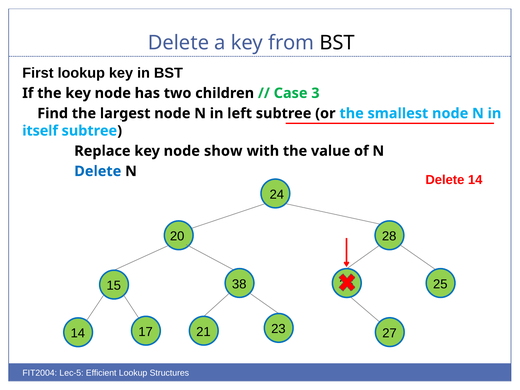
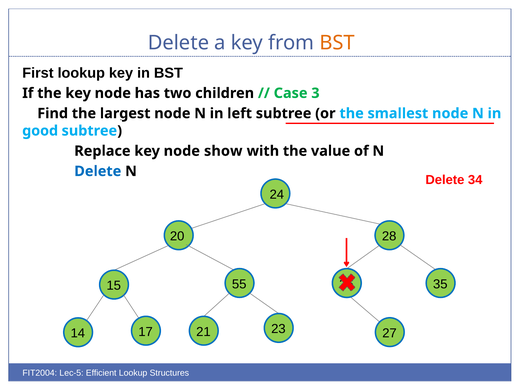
BST at (337, 43) colour: black -> orange
itself: itself -> good
Delete 14: 14 -> 34
25: 25 -> 35
38: 38 -> 55
